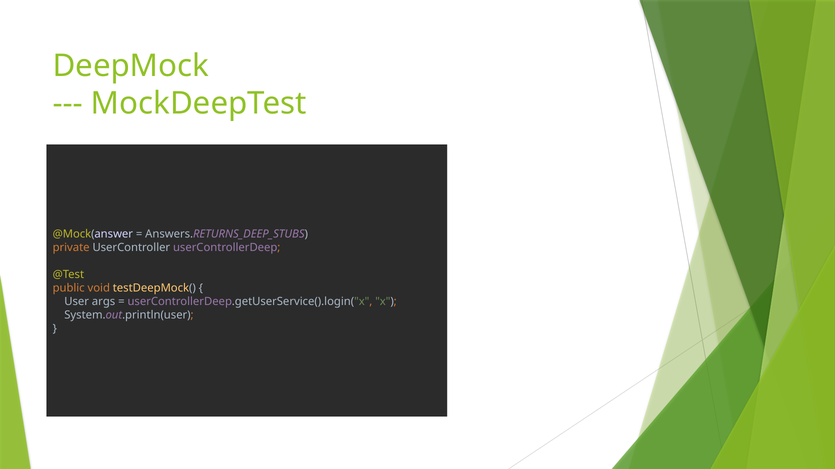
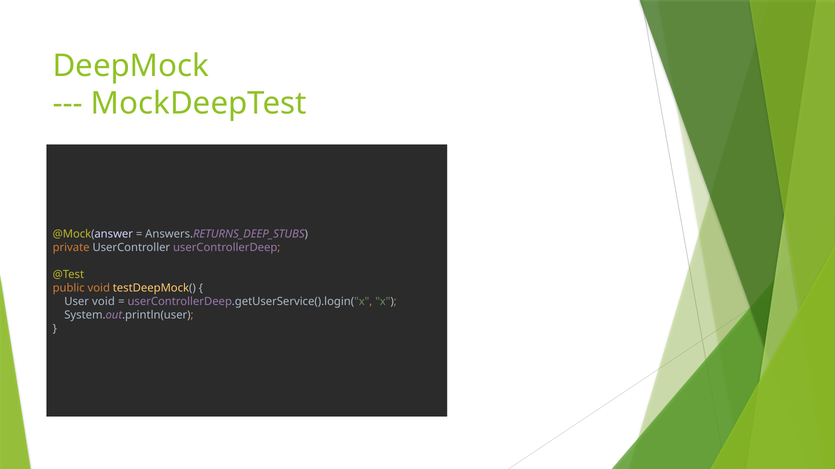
User args: args -> void
